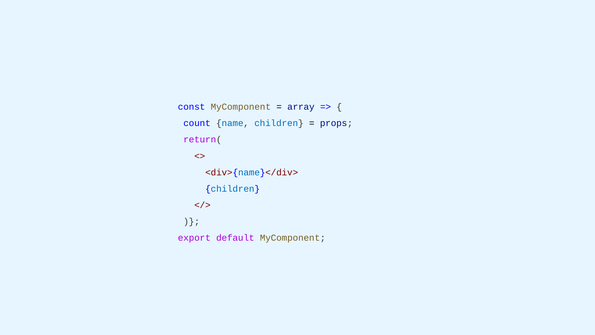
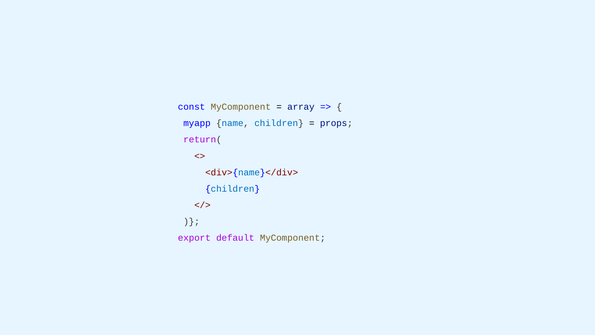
count: count -> myapp
